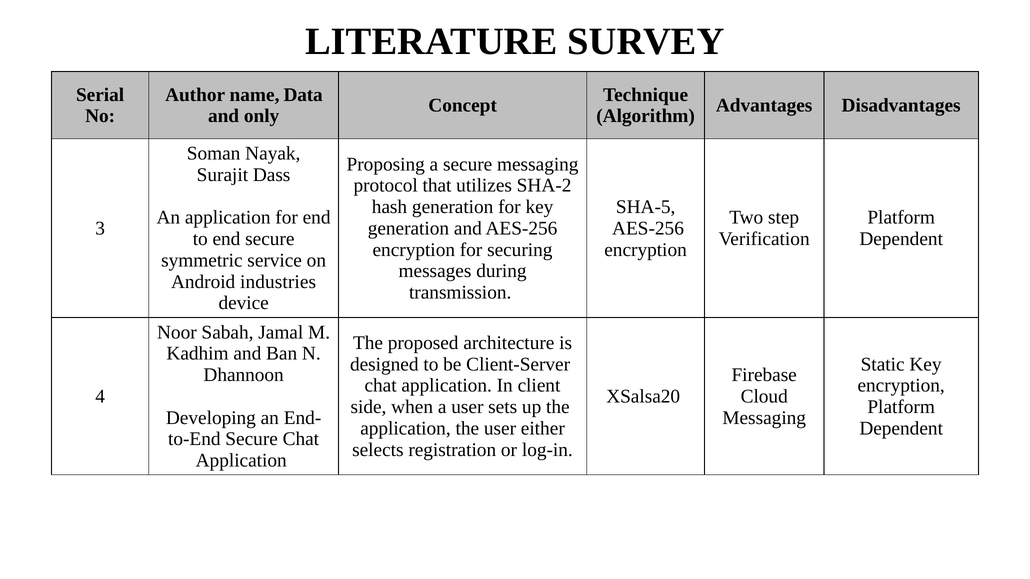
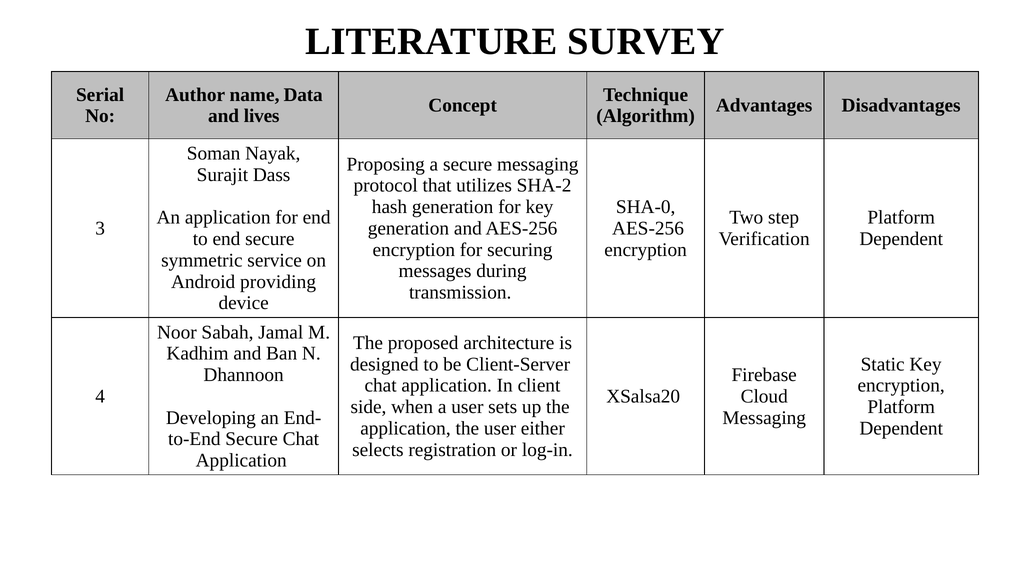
only: only -> lives
SHA-5: SHA-5 -> SHA-0
industries: industries -> providing
